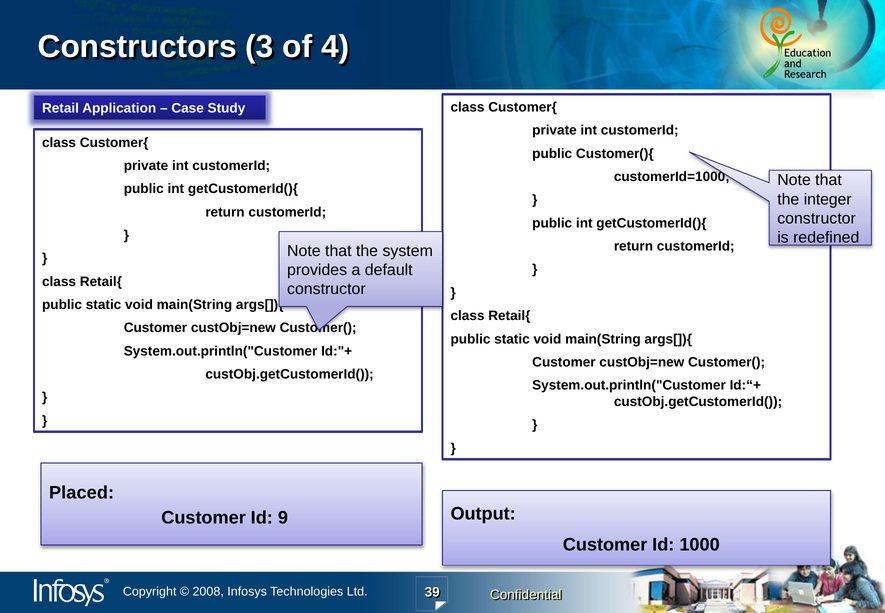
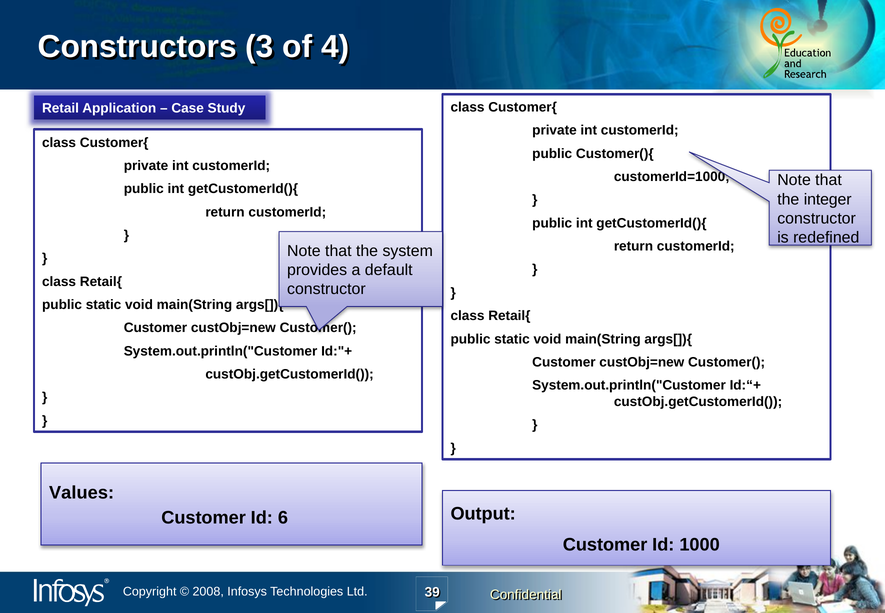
Placed: Placed -> Values
9: 9 -> 6
